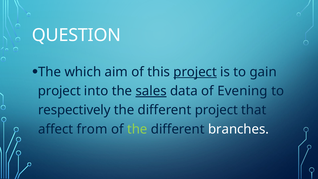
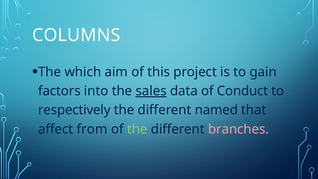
QUESTION: QUESTION -> COLUMNS
project at (195, 72) underline: present -> none
project at (59, 91): project -> factors
Evening: Evening -> Conduct
different project: project -> named
branches colour: white -> pink
